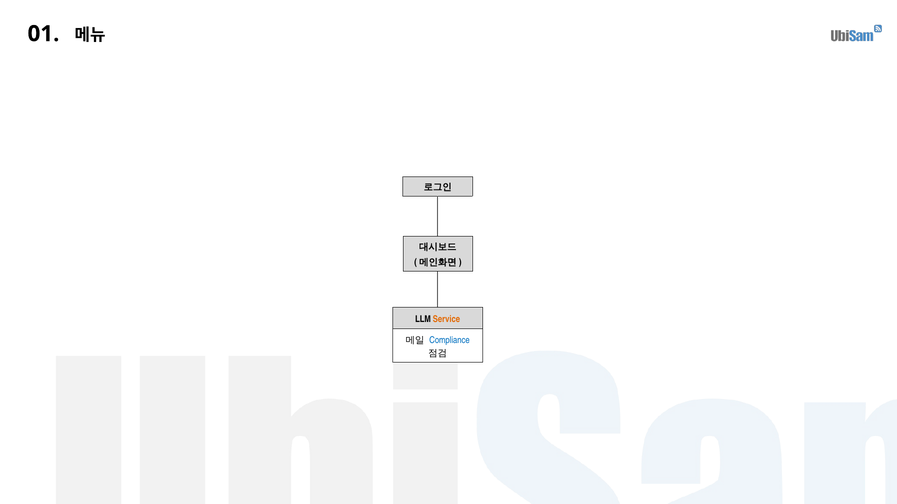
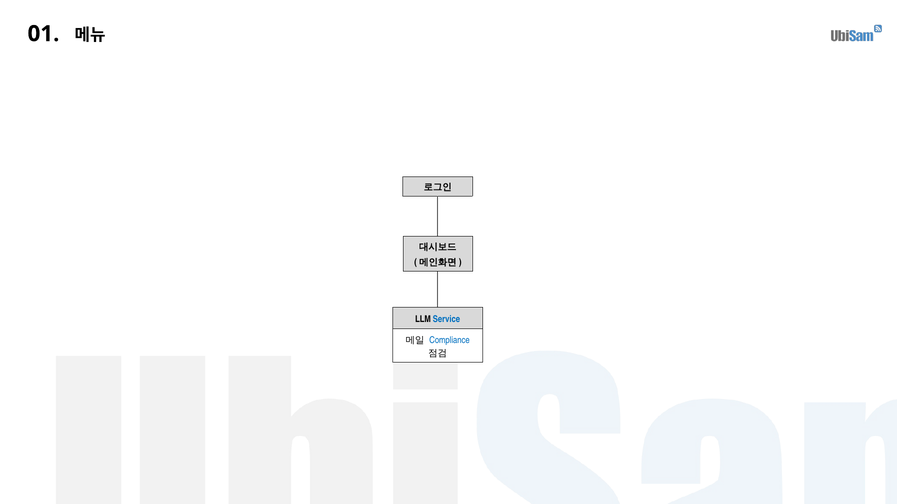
Service colour: orange -> blue
